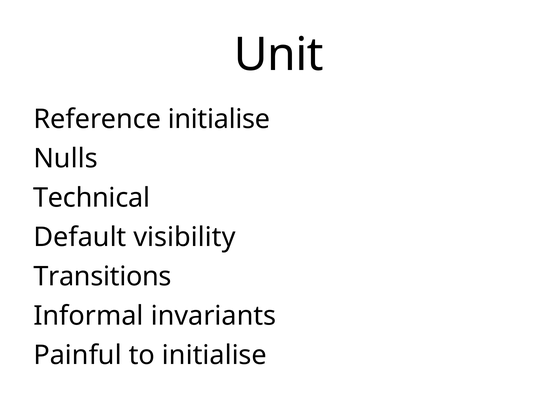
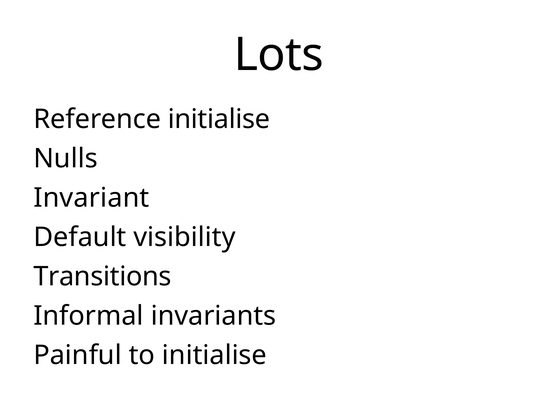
Unit: Unit -> Lots
Technical: Technical -> Invariant
